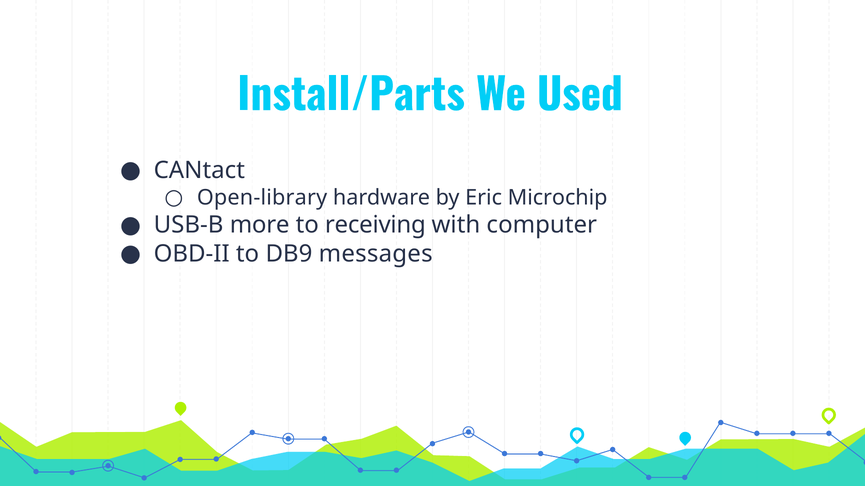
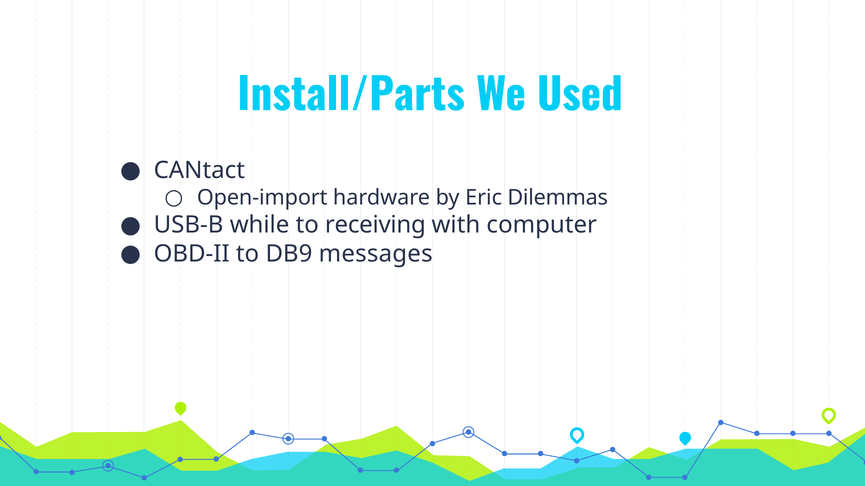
Open-library: Open-library -> Open-import
Microchip: Microchip -> Dilemmas
more: more -> while
